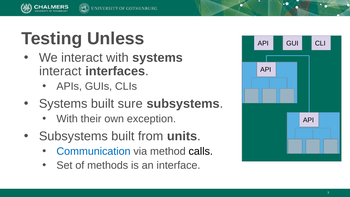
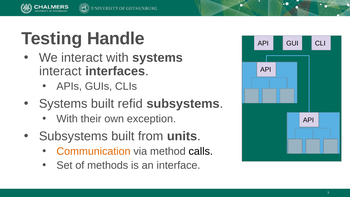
Unless: Unless -> Handle
sure: sure -> refid
Communication colour: blue -> orange
